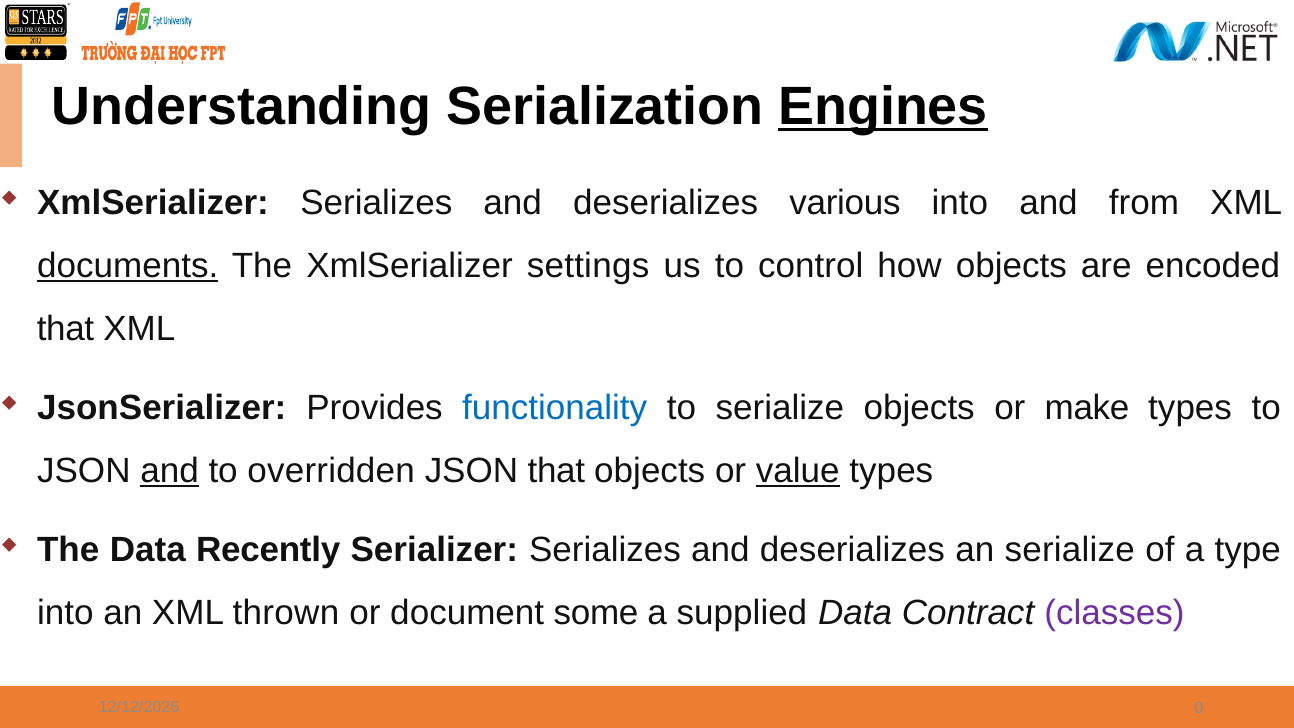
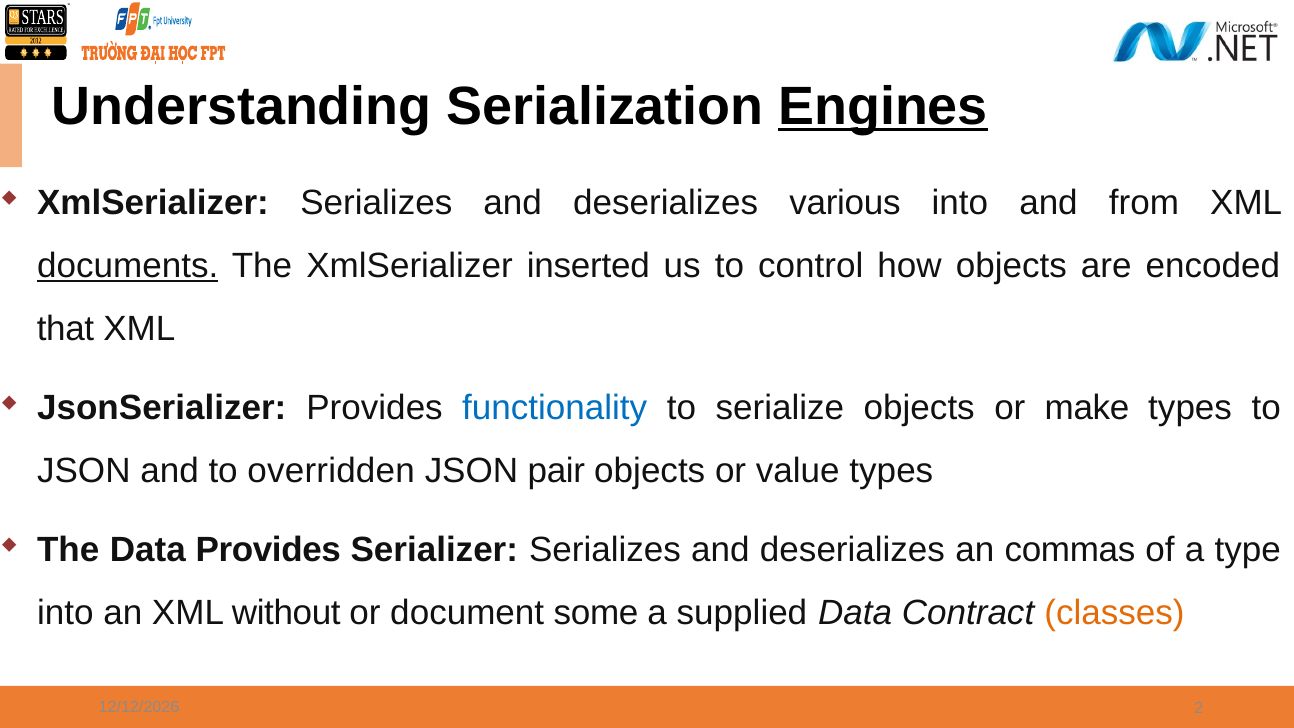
settings: settings -> inserted
and at (170, 471) underline: present -> none
JSON that: that -> pair
value underline: present -> none
Data Recently: Recently -> Provides
an serialize: serialize -> commas
thrown: thrown -> without
classes colour: purple -> orange
0: 0 -> 2
